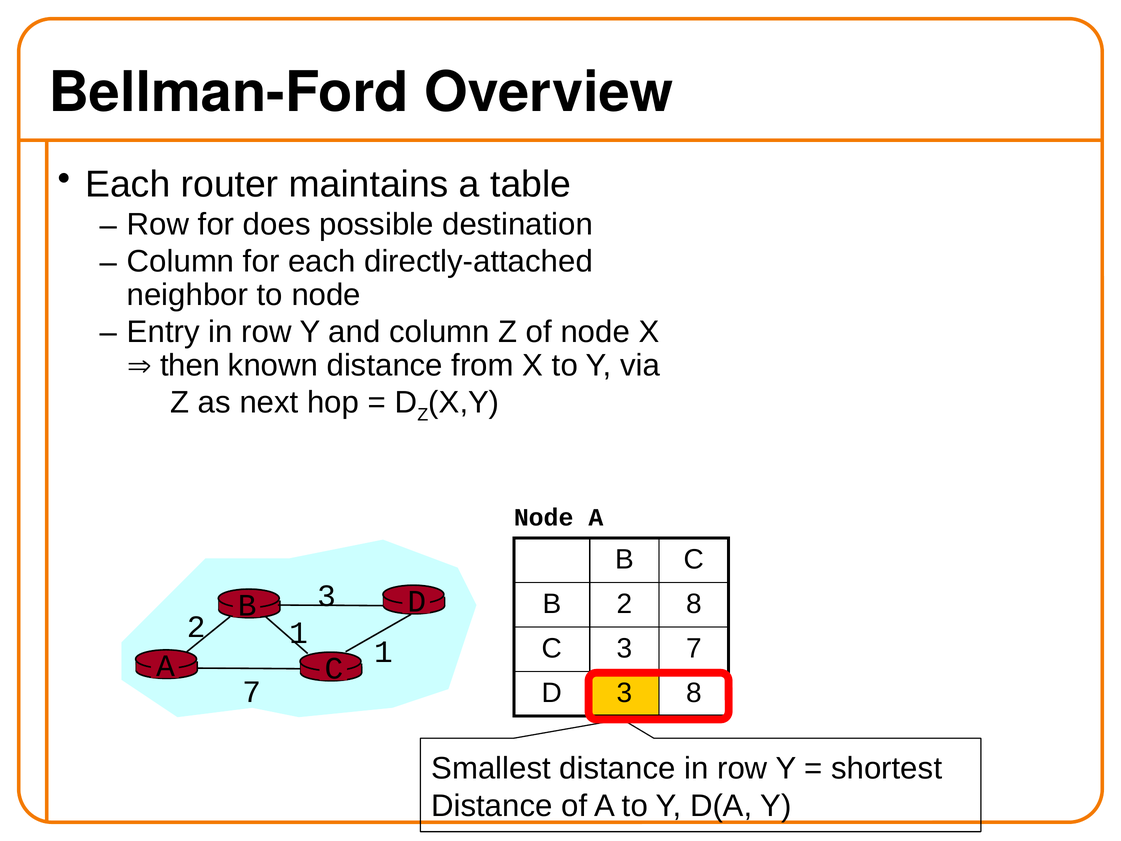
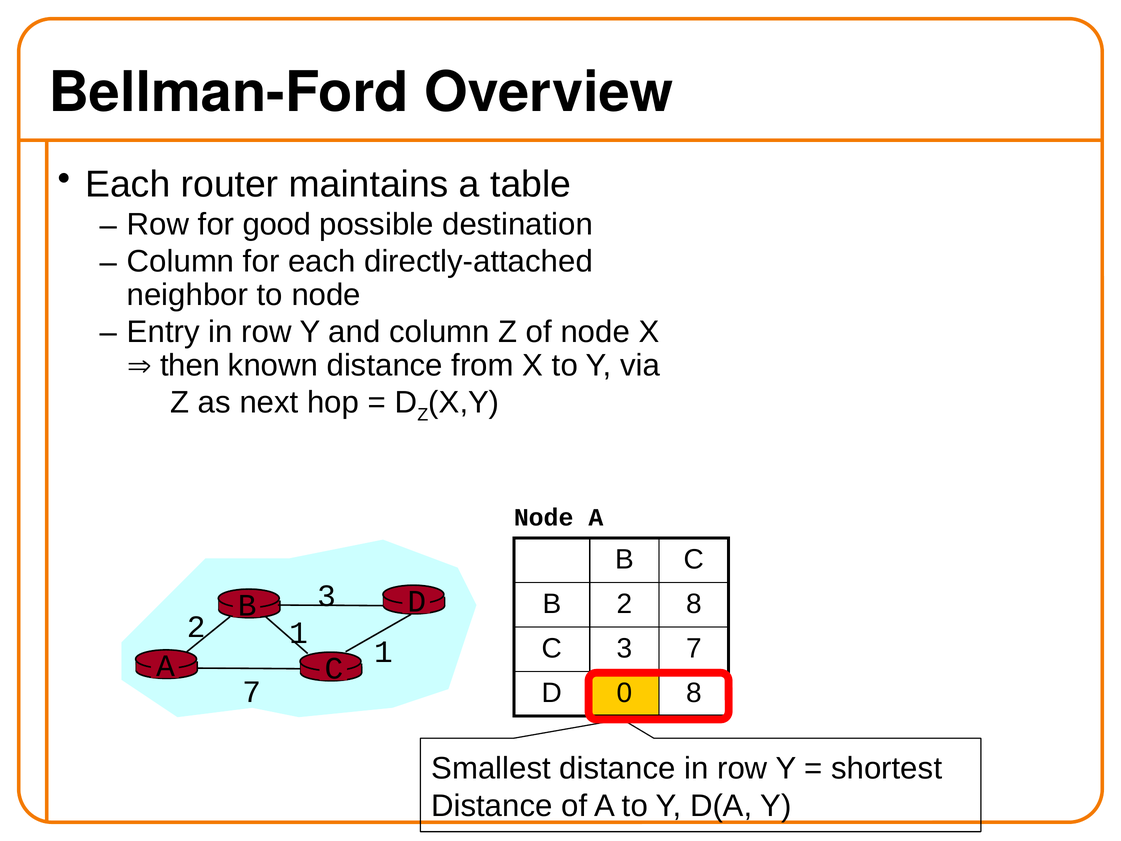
does: does -> good
3 at (624, 693): 3 -> 0
